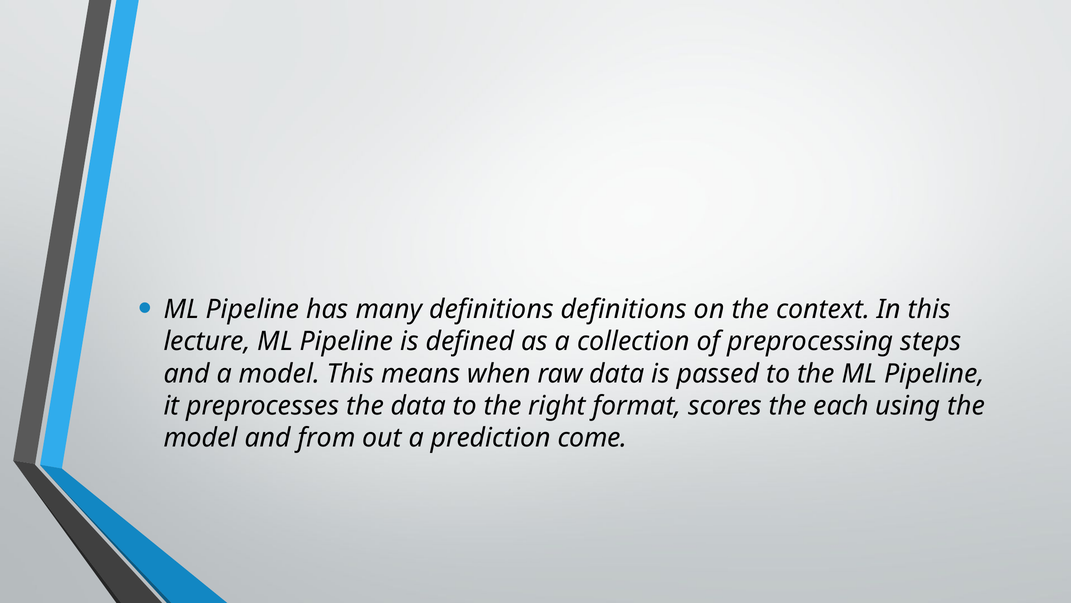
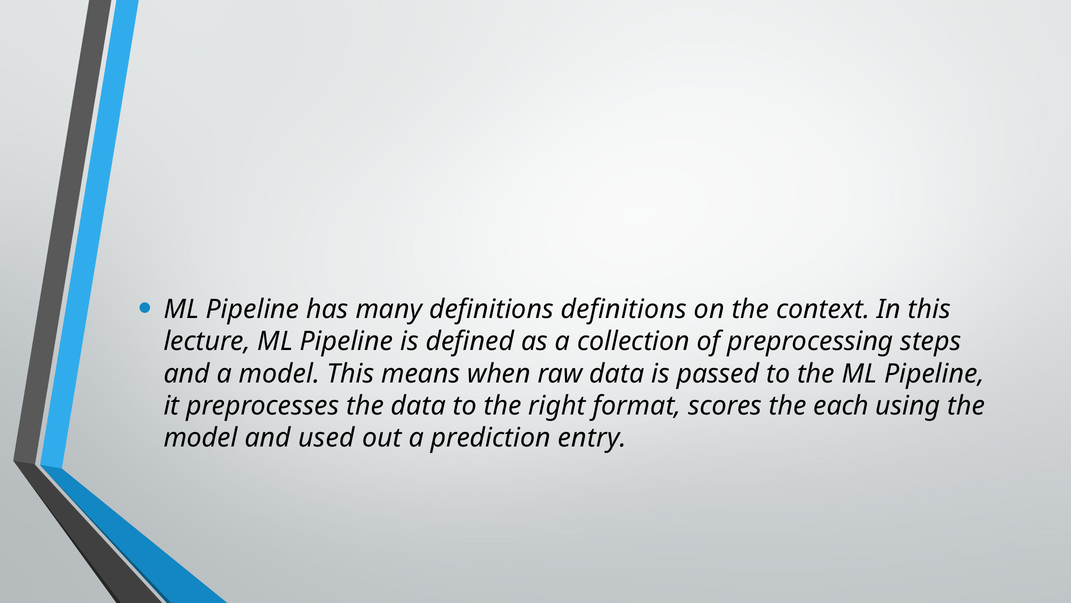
from: from -> used
come: come -> entry
